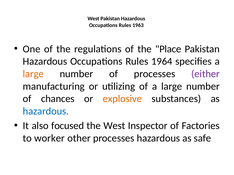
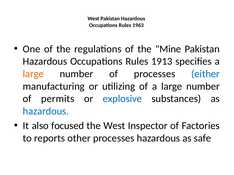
Place: Place -> Mine
1964: 1964 -> 1913
either colour: purple -> blue
chances: chances -> permits
explosive colour: orange -> blue
worker: worker -> reports
